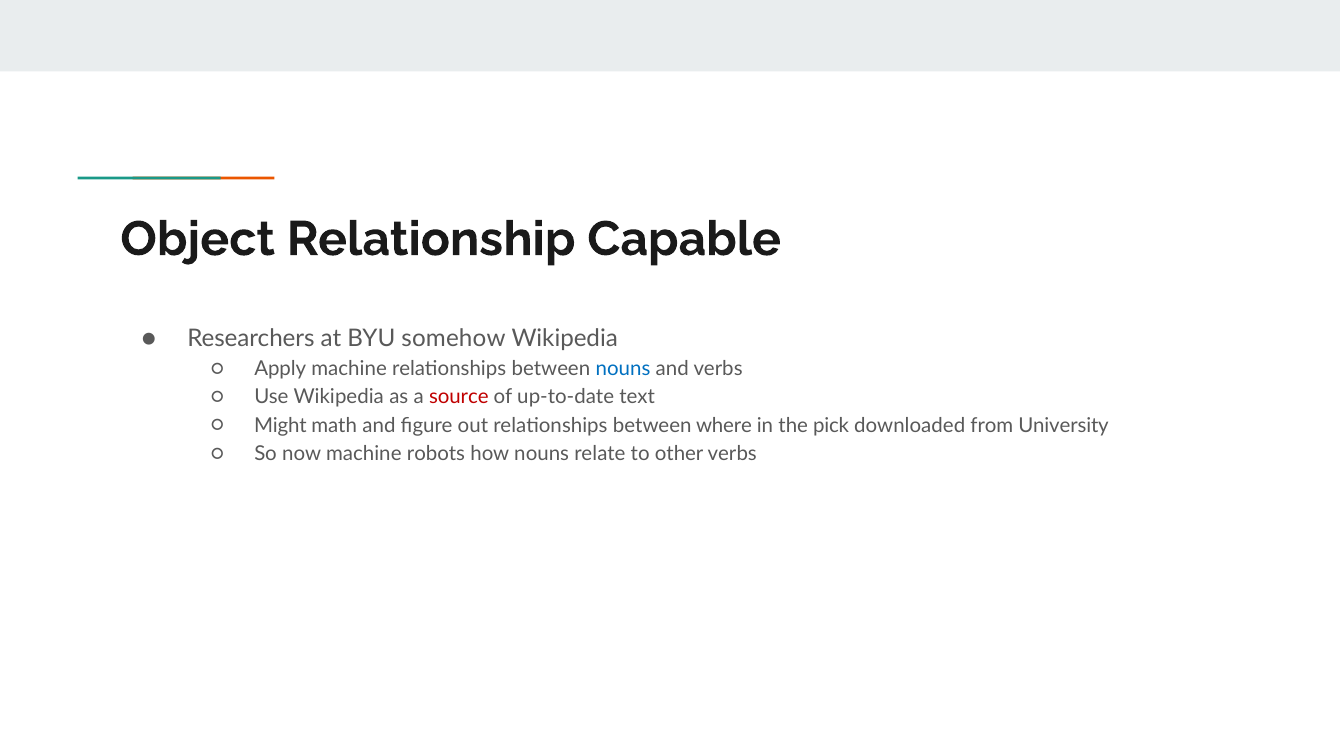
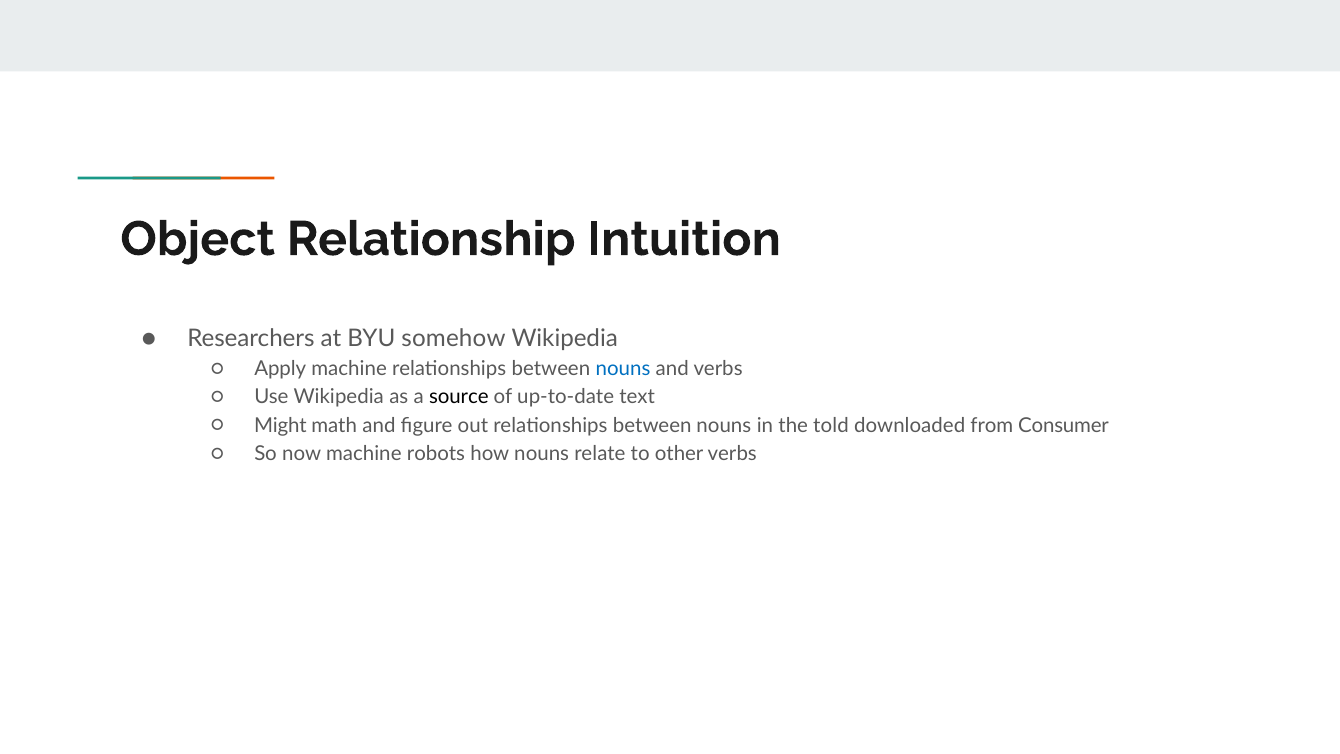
Capable: Capable -> Intuition
source colour: red -> black
out relationships between where: where -> nouns
pick: pick -> told
University: University -> Consumer
